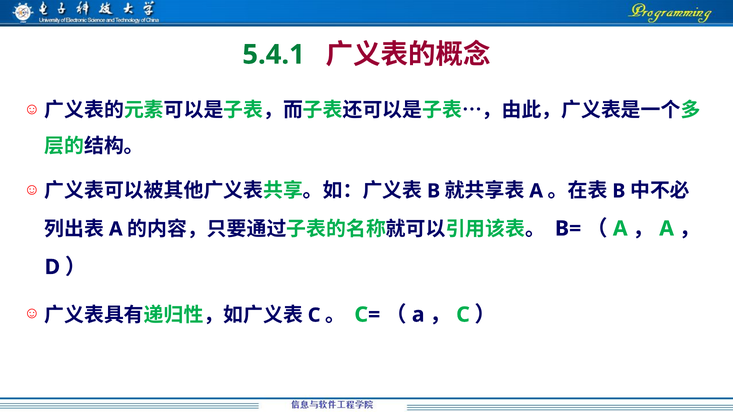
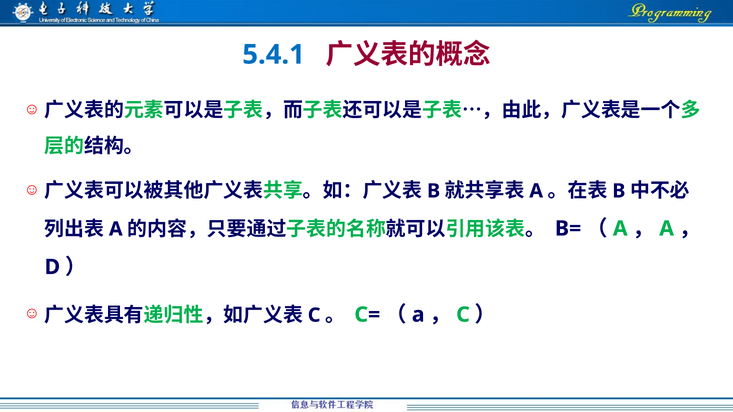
5.4.1 colour: green -> blue
